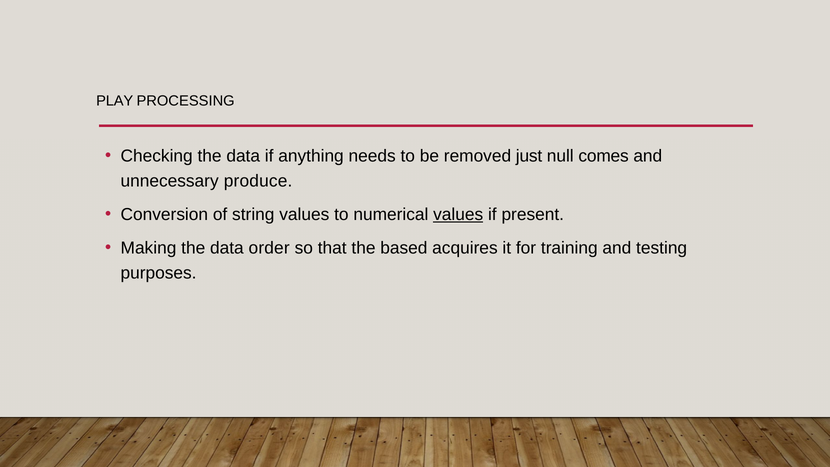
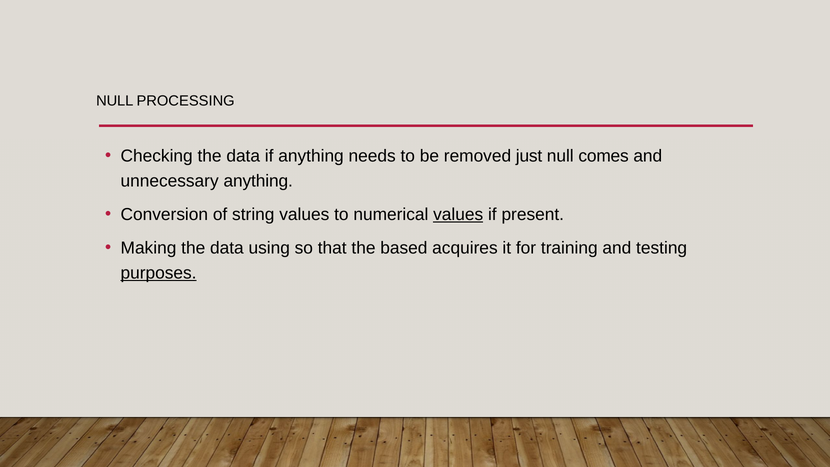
PLAY at (115, 101): PLAY -> NULL
unnecessary produce: produce -> anything
order: order -> using
purposes underline: none -> present
